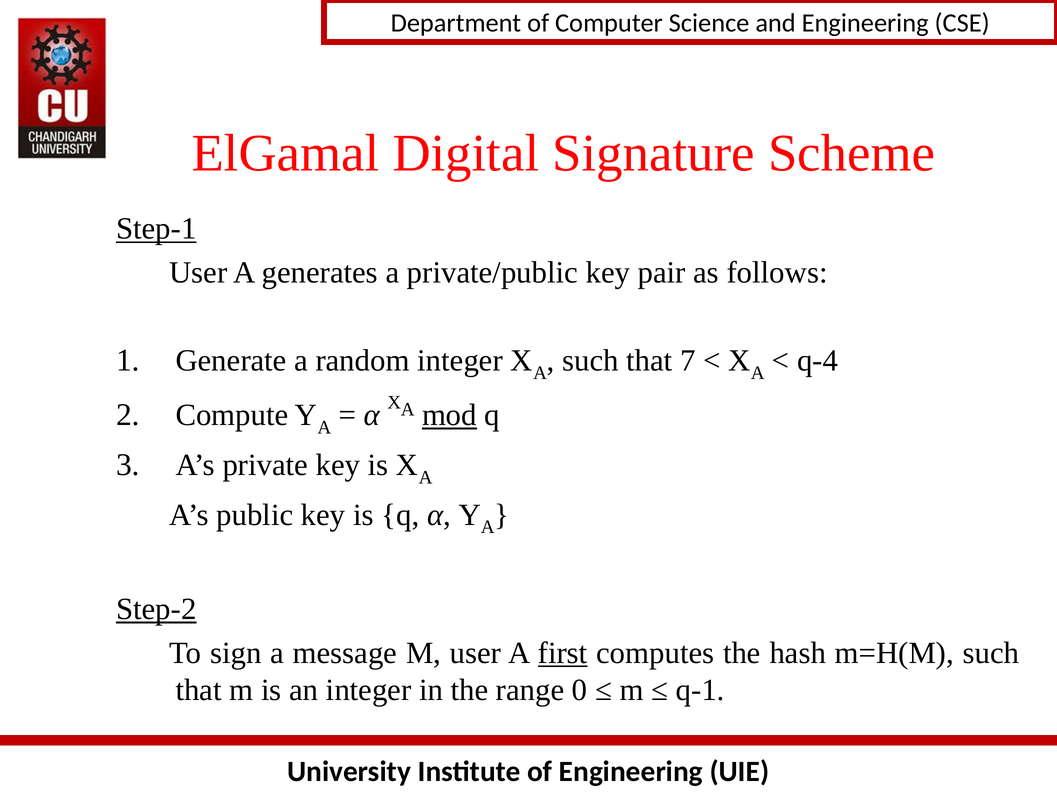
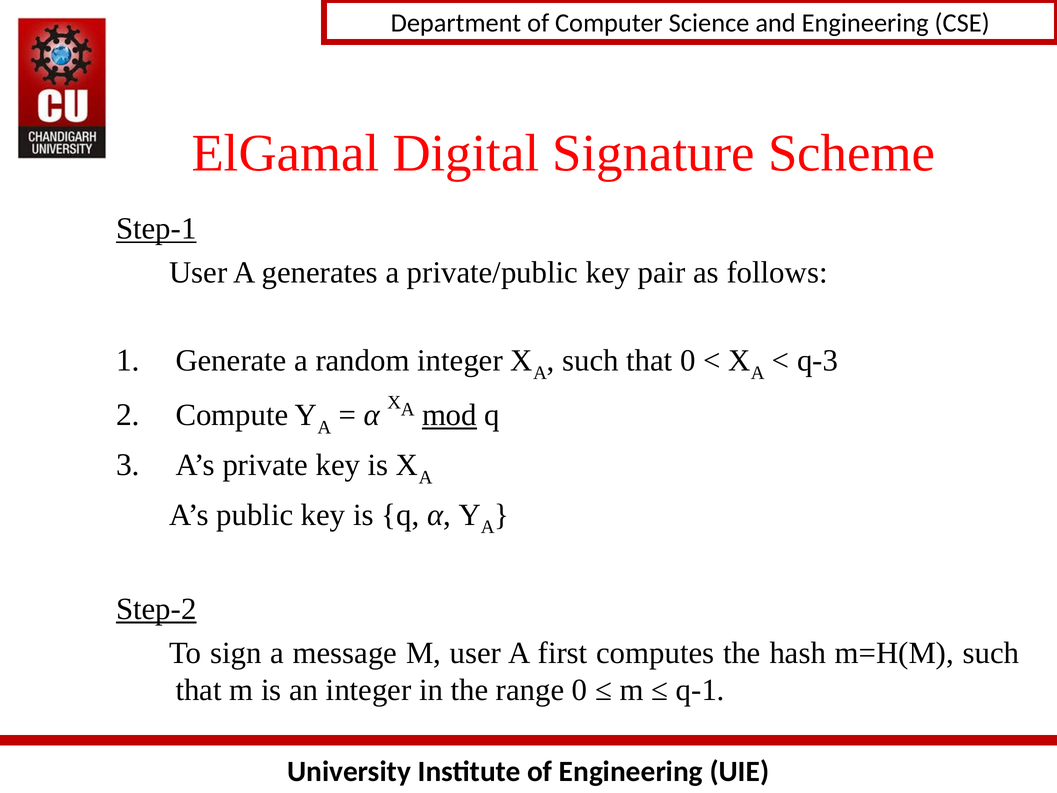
that 7: 7 -> 0
q-4: q-4 -> q-3
first underline: present -> none
